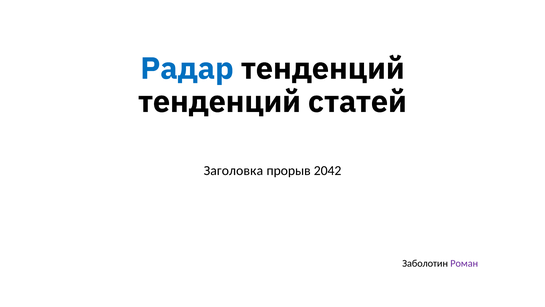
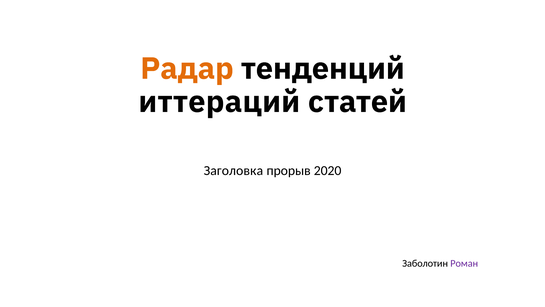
Радар colour: blue -> orange
тенденций at (219, 102): тенденций -> иттераций
2042: 2042 -> 2020
